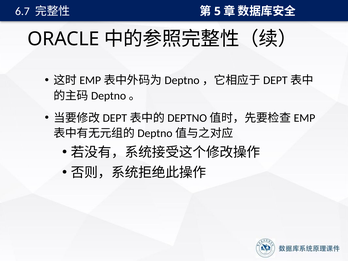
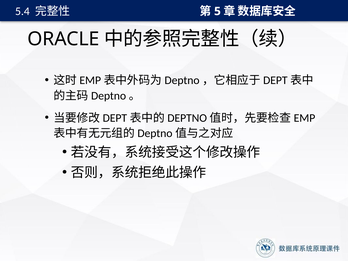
6.7: 6.7 -> 5.4
